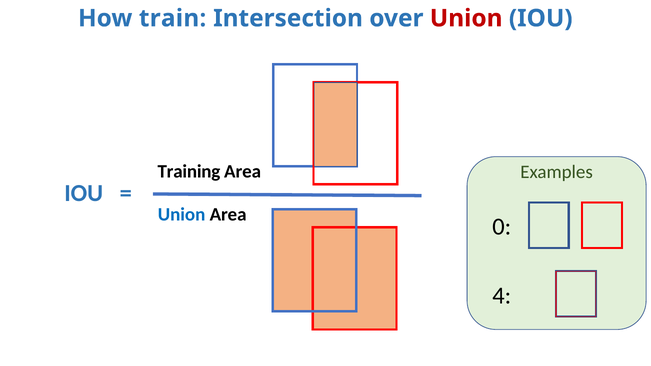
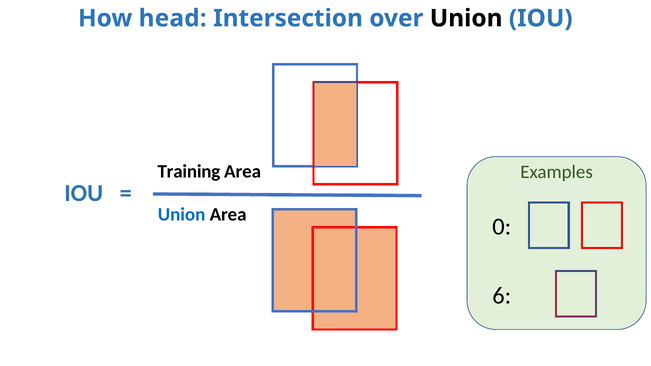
train: train -> head
Union at (466, 18) colour: red -> black
4: 4 -> 6
